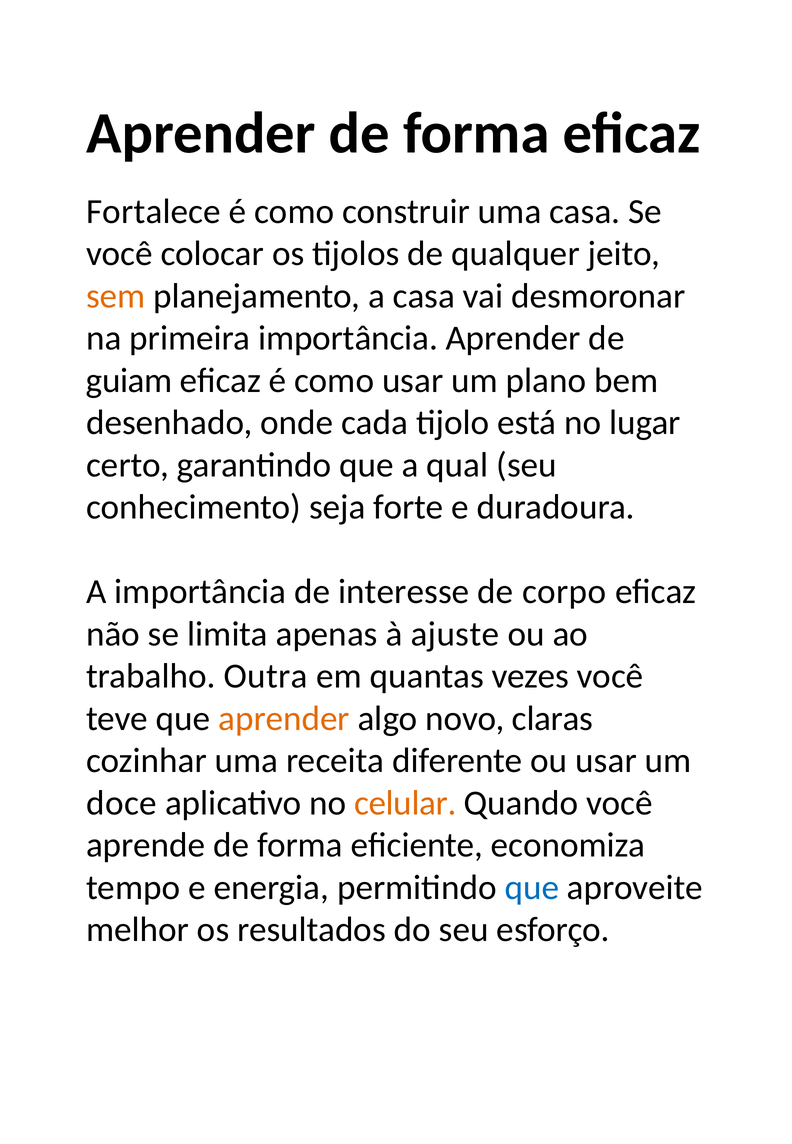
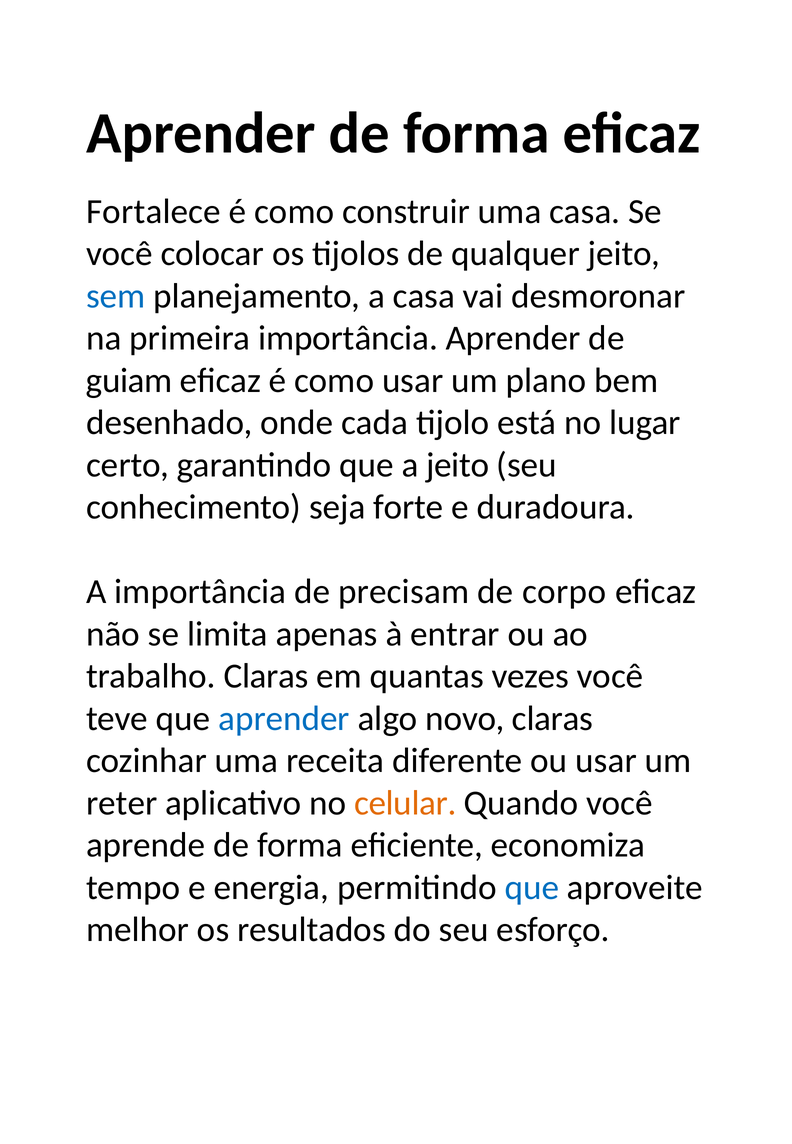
sem colour: orange -> blue
a qual: qual -> jeito
interesse: interesse -> precisam
ajuste: ajuste -> entrar
trabalho Outra: Outra -> Claras
aprender at (284, 718) colour: orange -> blue
doce: doce -> reter
